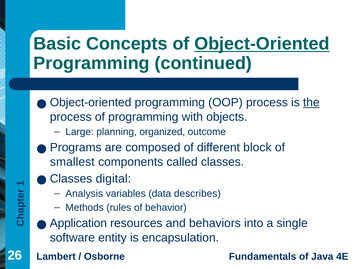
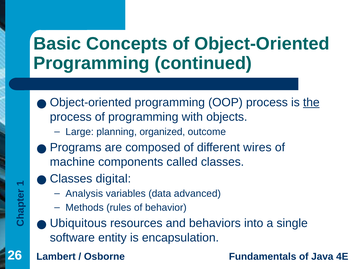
Object-Oriented at (262, 44) underline: present -> none
block: block -> wires
smallest: smallest -> machine
describes: describes -> advanced
Application: Application -> Ubiquitous
